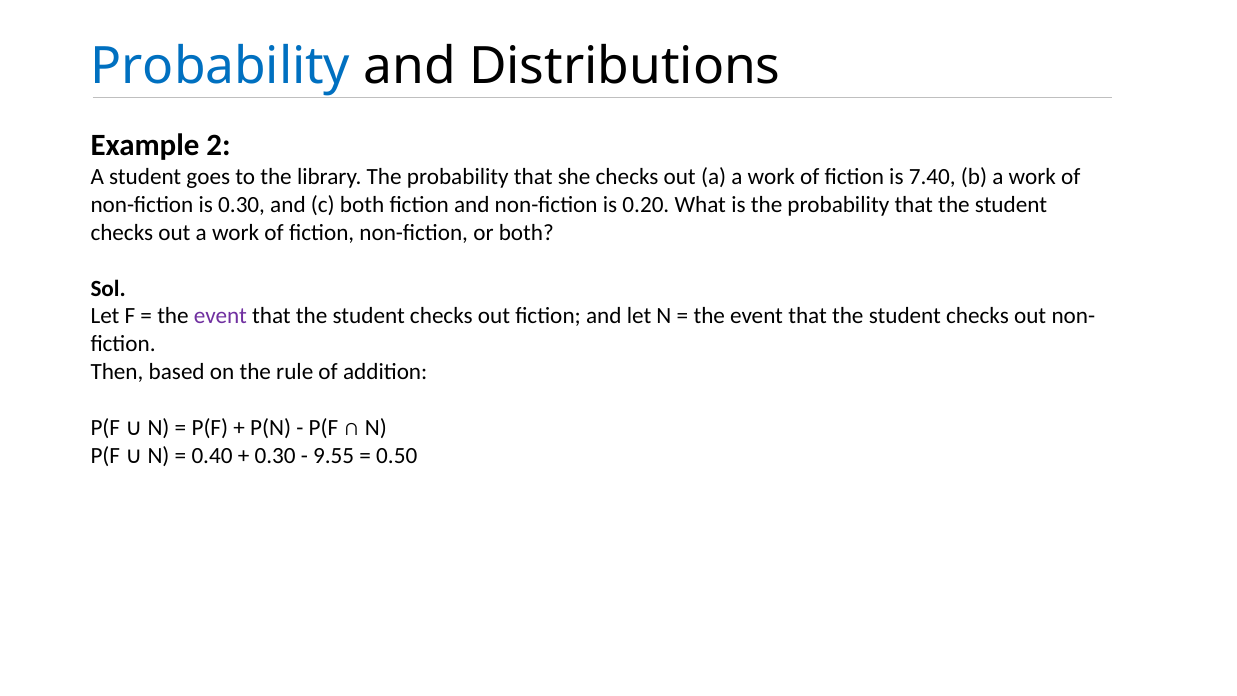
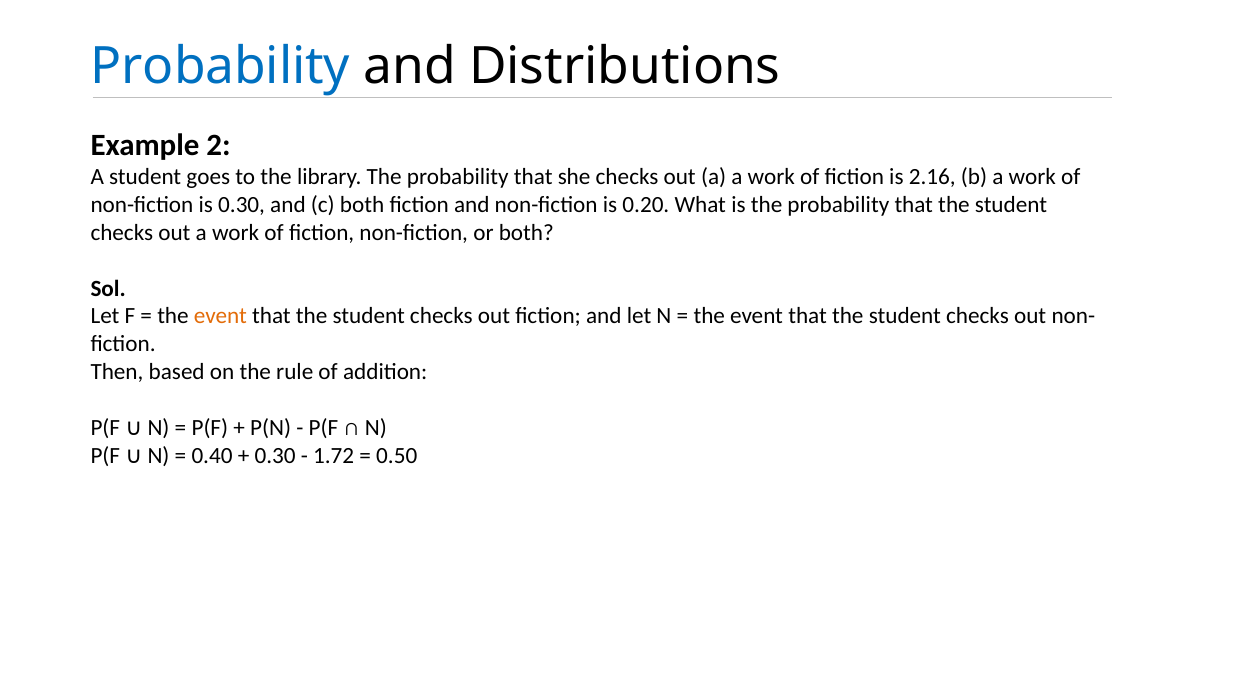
7.40: 7.40 -> 2.16
event at (220, 316) colour: purple -> orange
9.55: 9.55 -> 1.72
